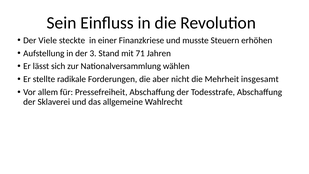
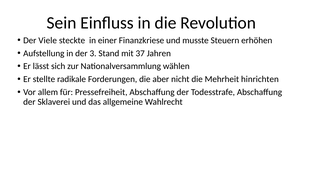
71: 71 -> 37
insgesamt: insgesamt -> hinrichten
